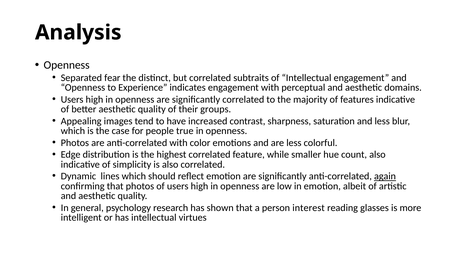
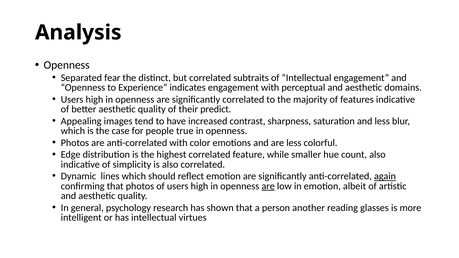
groups: groups -> predict
are at (268, 186) underline: none -> present
interest: interest -> another
